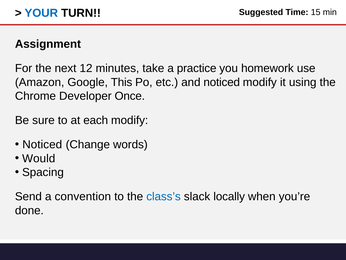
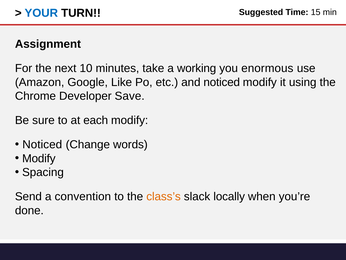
12: 12 -> 10
practice: practice -> working
homework: homework -> enormous
This: This -> Like
Once: Once -> Save
Would at (39, 158): Would -> Modify
class’s colour: blue -> orange
